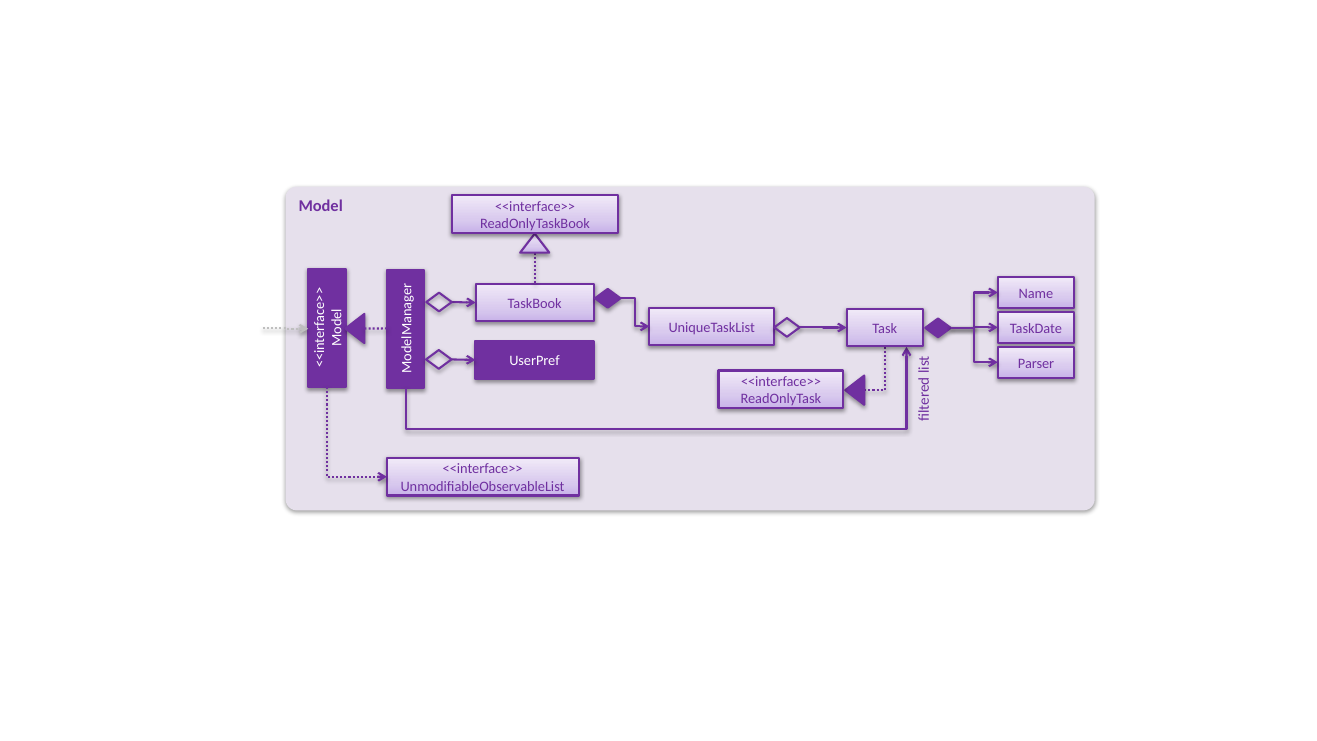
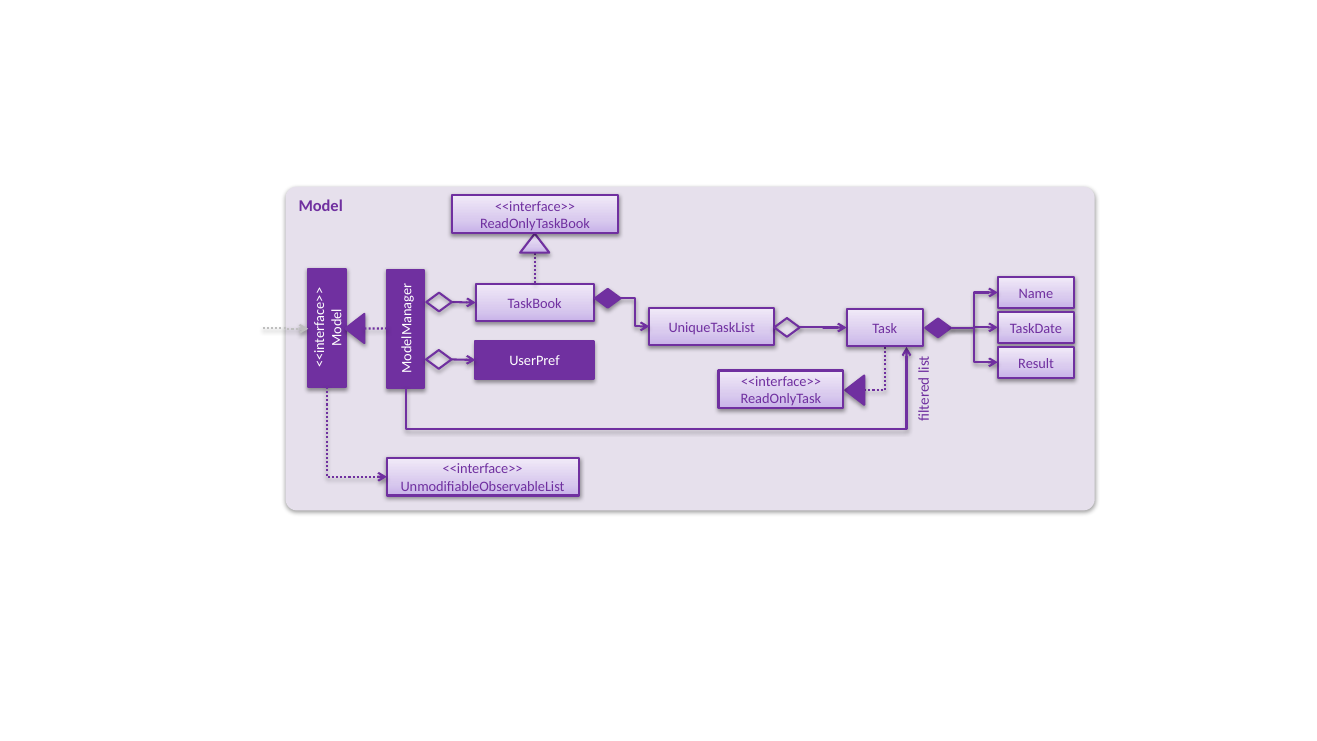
Parser: Parser -> Result
